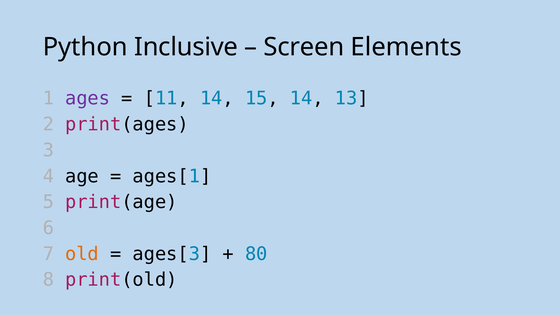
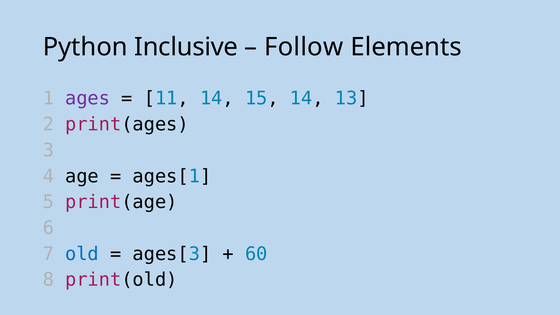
Screen: Screen -> Follow
old colour: orange -> blue
80: 80 -> 60
